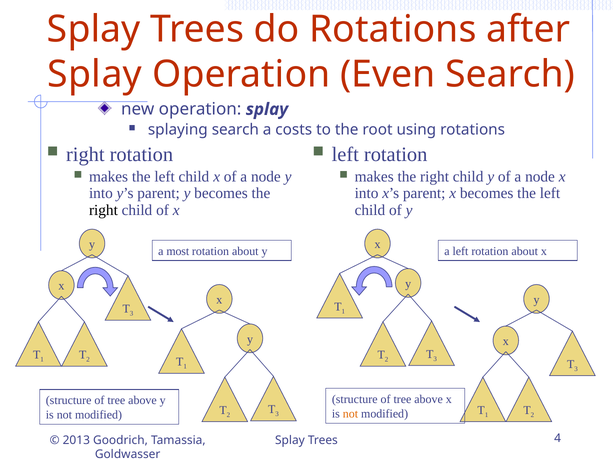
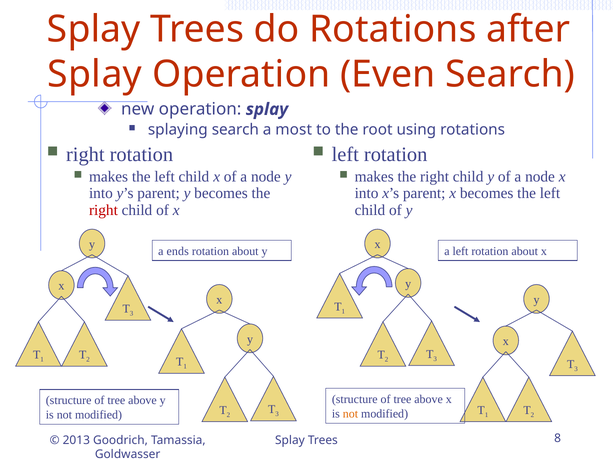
costs: costs -> most
right at (103, 210) colour: black -> red
most: most -> ends
4: 4 -> 8
